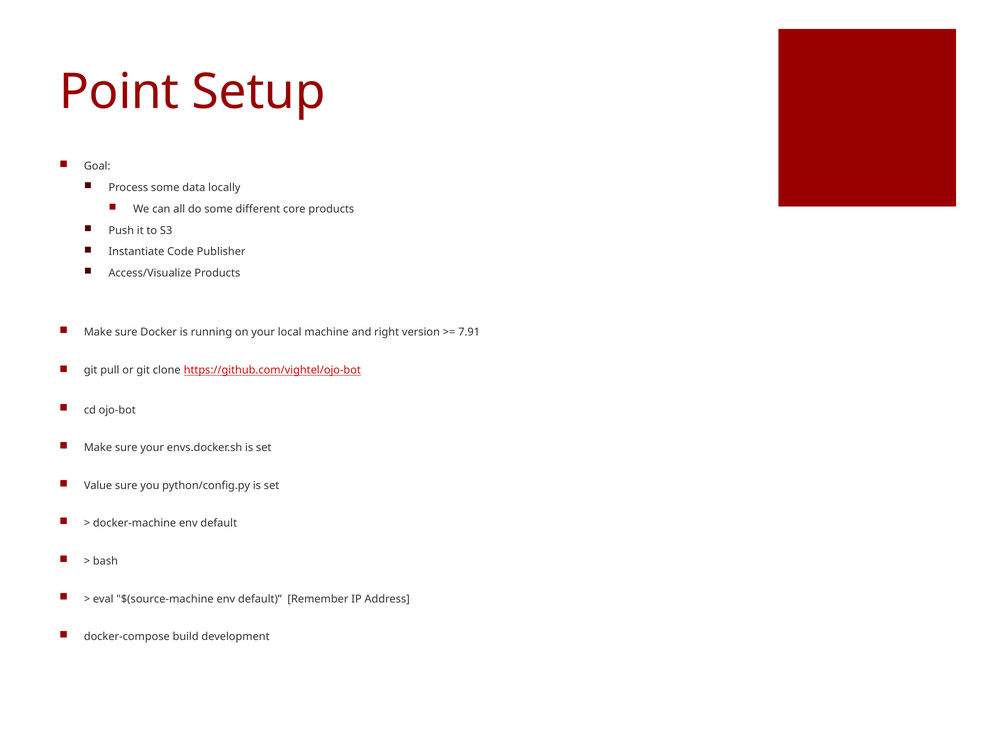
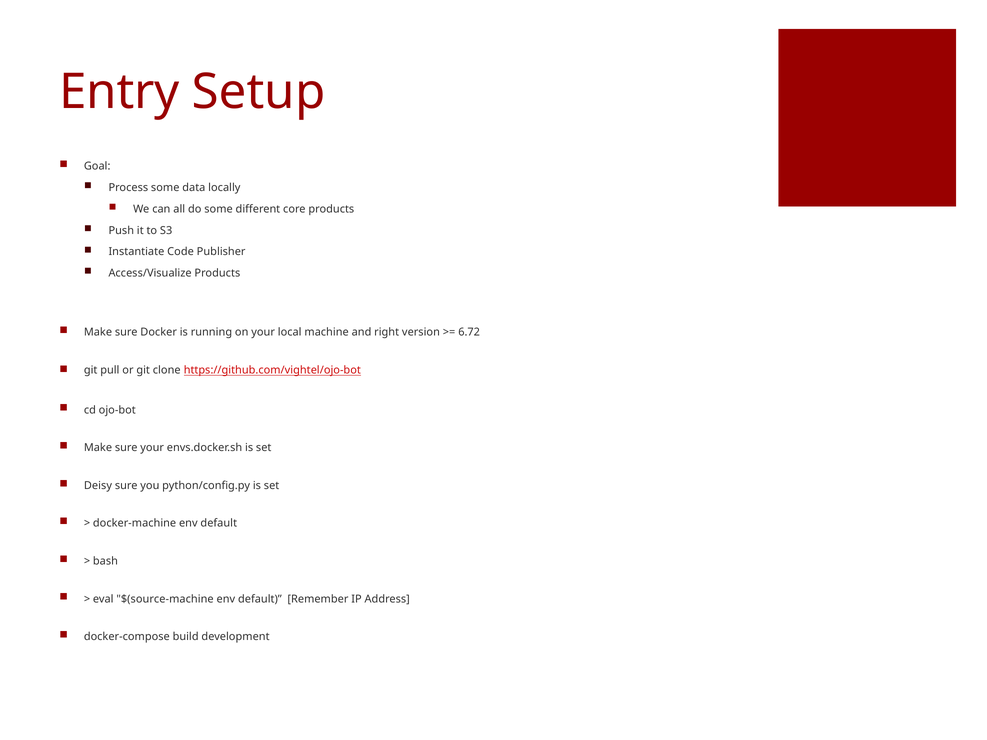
Point: Point -> Entry
7.91: 7.91 -> 6.72
Value: Value -> Deisy
